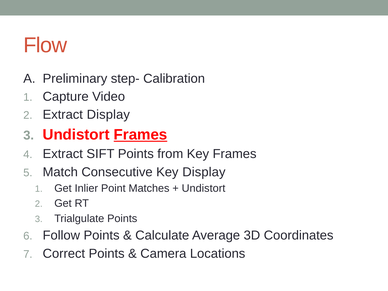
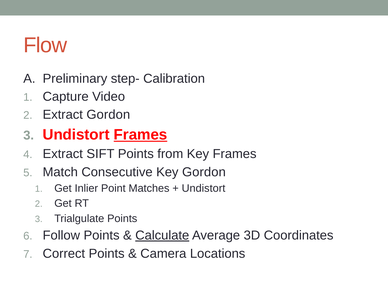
Extract Display: Display -> Gordon
Key Display: Display -> Gordon
Calculate underline: none -> present
